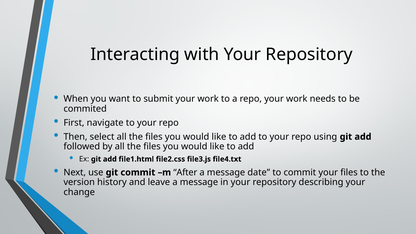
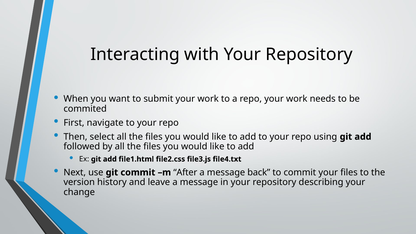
date: date -> back
